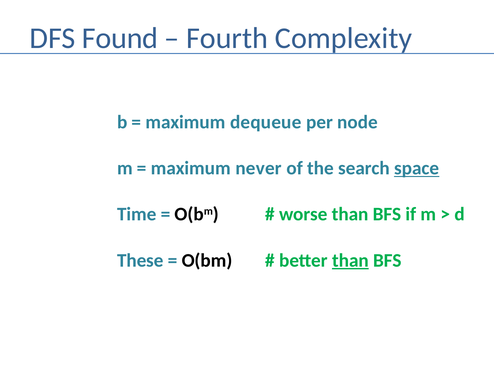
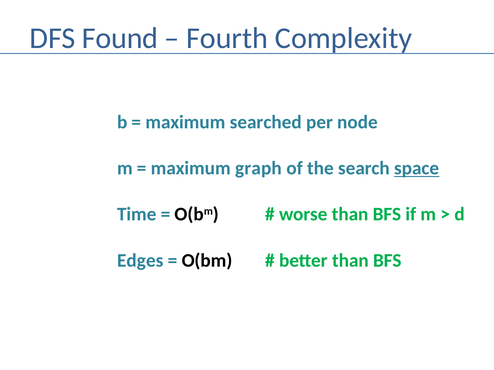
dequeue: dequeue -> searched
never: never -> graph
These: These -> Edges
than at (350, 261) underline: present -> none
